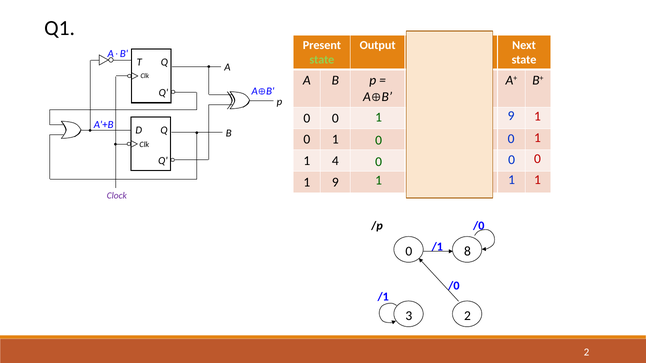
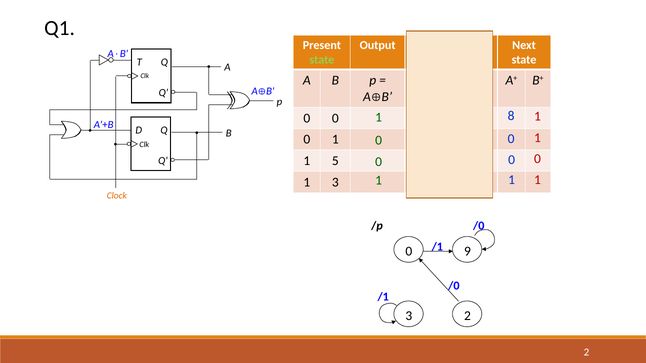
9 at (511, 116): 9 -> 8
4: 4 -> 5
9 at (335, 182): 9 -> 3
Clock colour: purple -> orange
8: 8 -> 9
